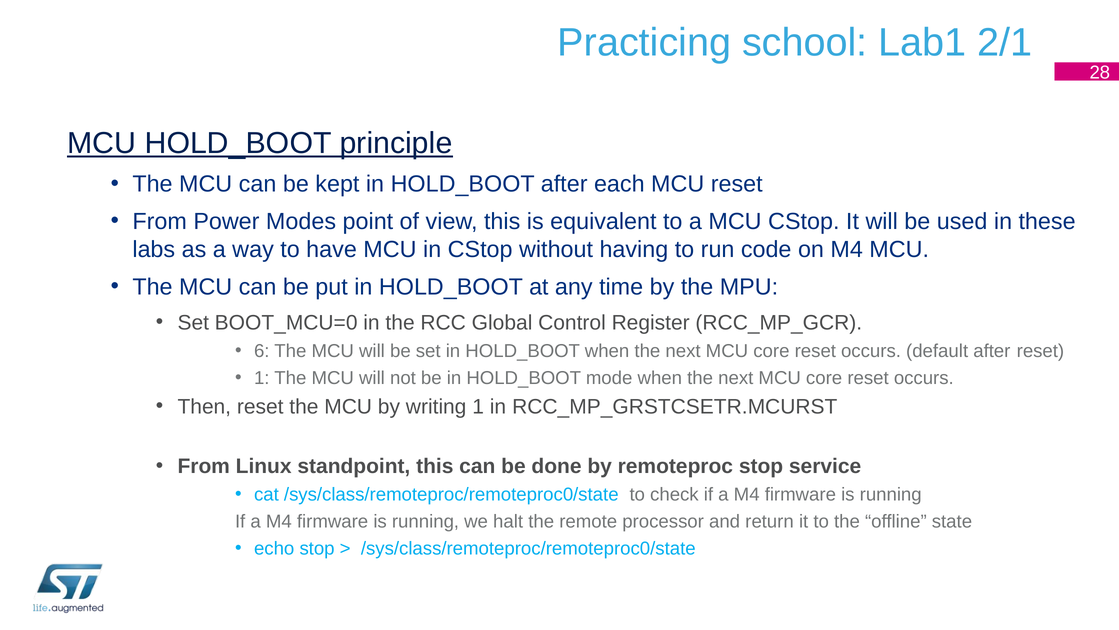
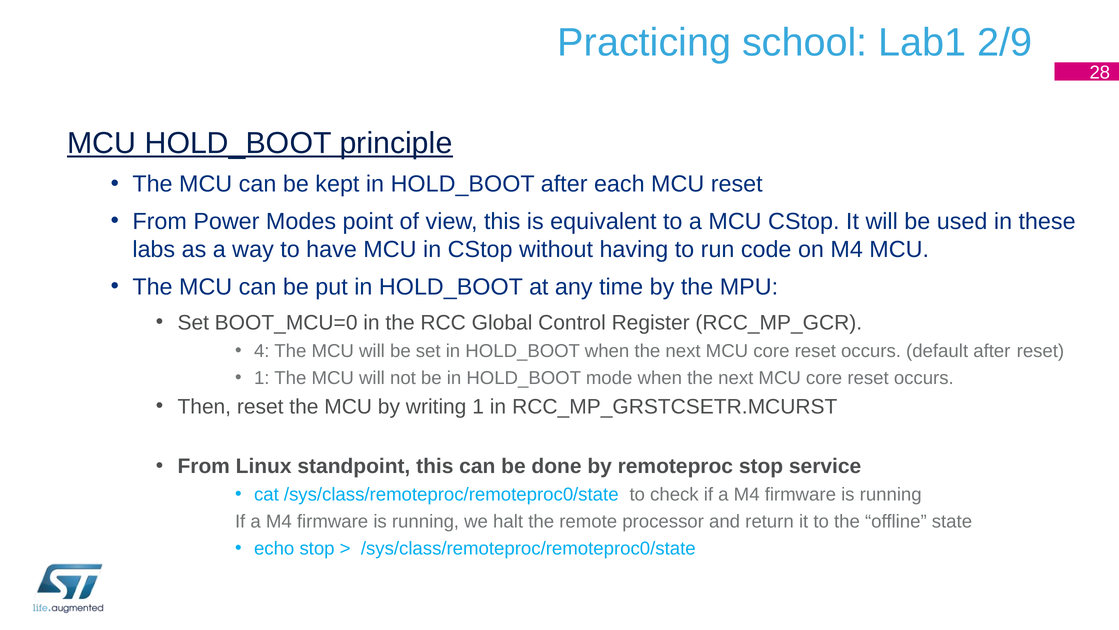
2/1: 2/1 -> 2/9
6: 6 -> 4
